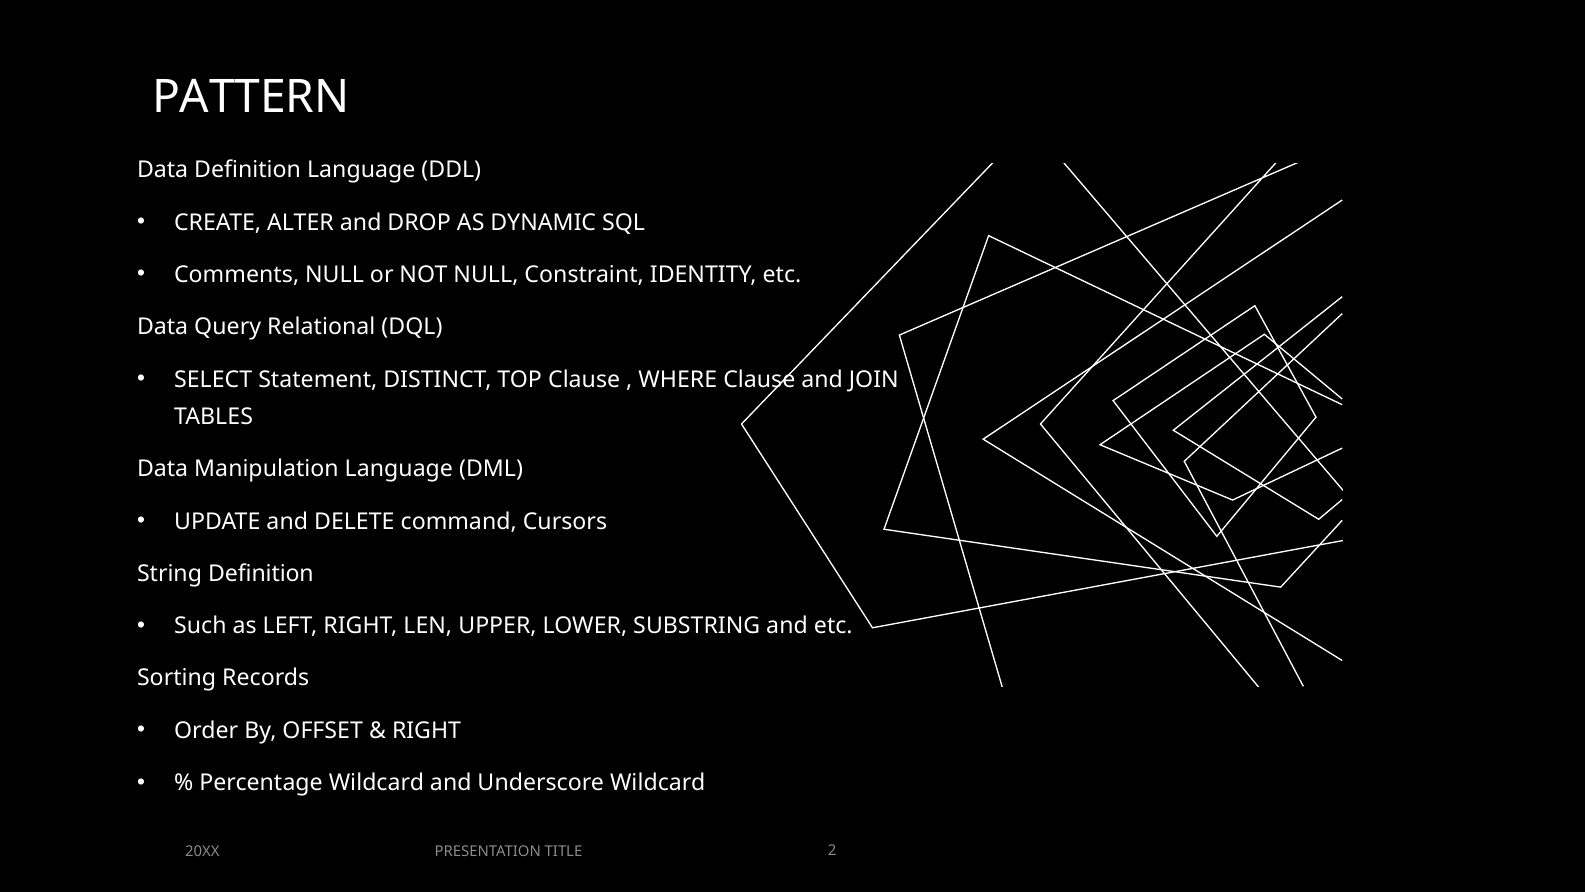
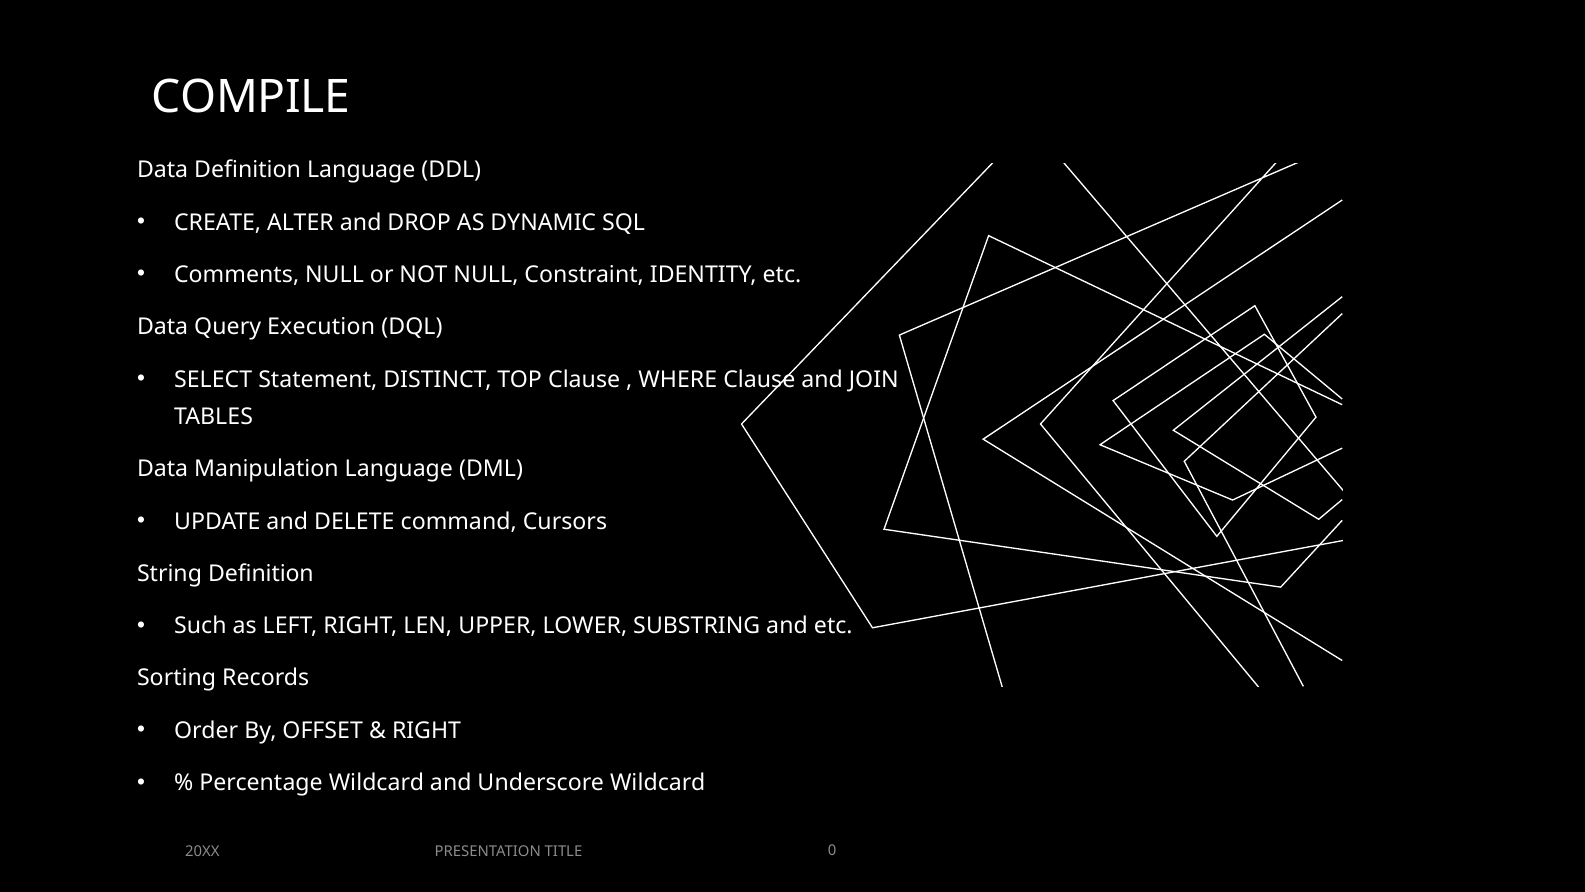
PATTERN: PATTERN -> COMPILE
Relational: Relational -> Execution
2: 2 -> 0
